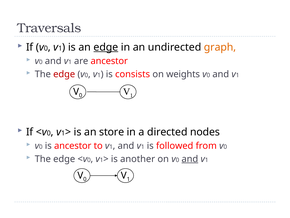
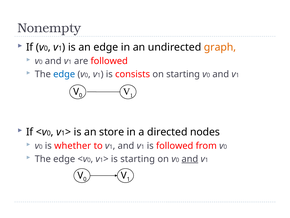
Traversals: Traversals -> Nonempty
edge at (106, 47) underline: present -> none
are ancestor: ancestor -> followed
edge at (64, 74) colour: red -> blue
on weights: weights -> starting
is ancestor: ancestor -> whether
is another: another -> starting
